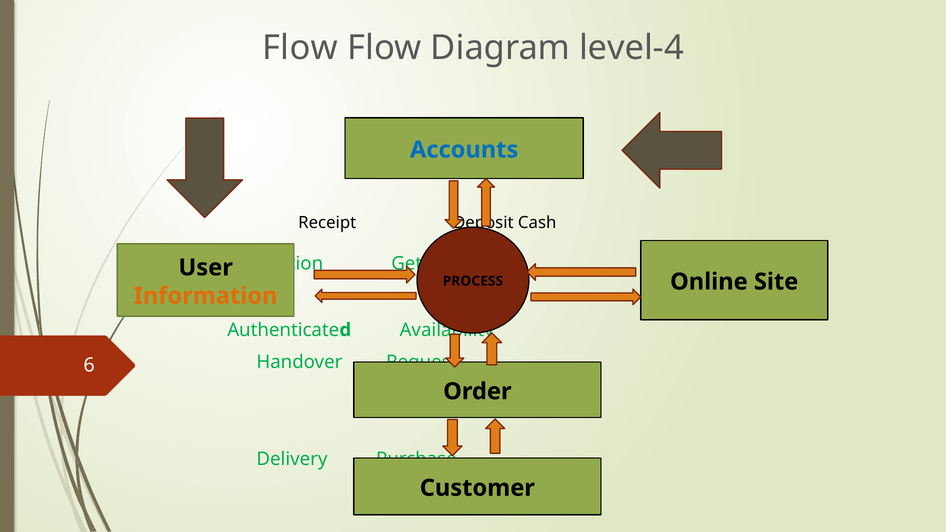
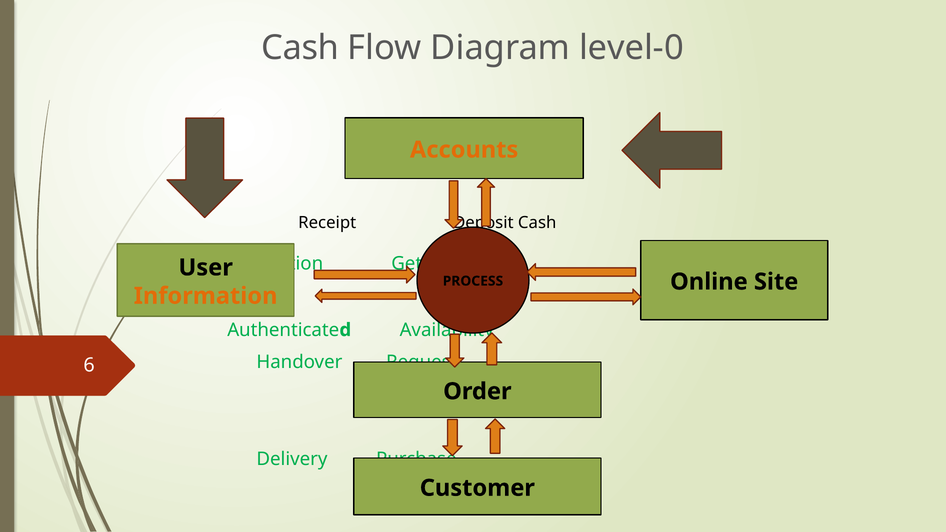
Flow at (300, 48): Flow -> Cash
level-4: level-4 -> level-0
Accounts colour: blue -> orange
